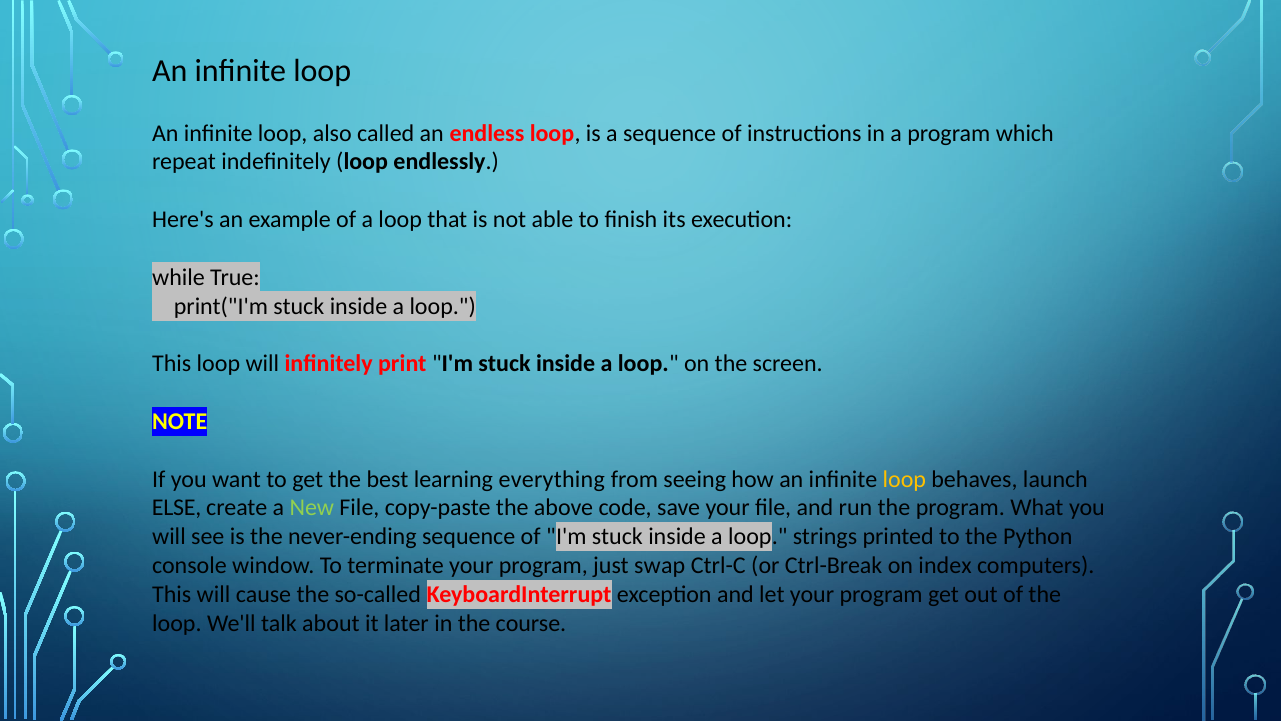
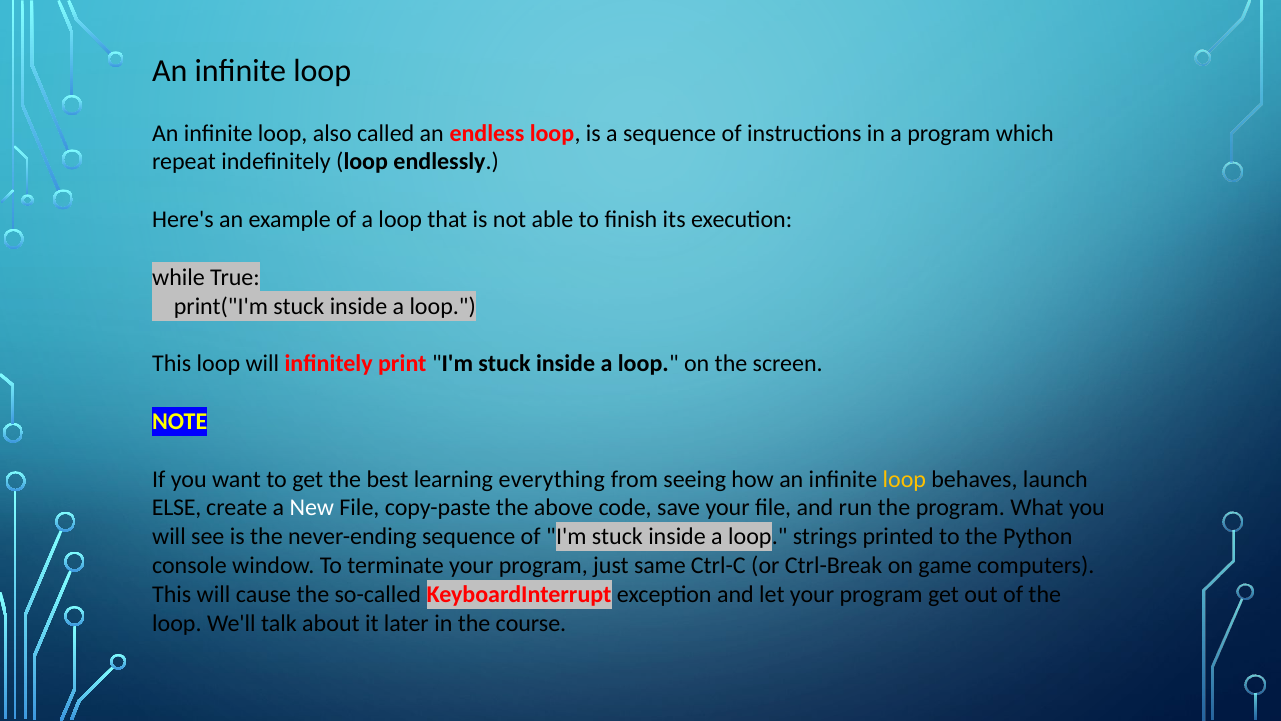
New colour: light green -> white
swap: swap -> same
index: index -> game
